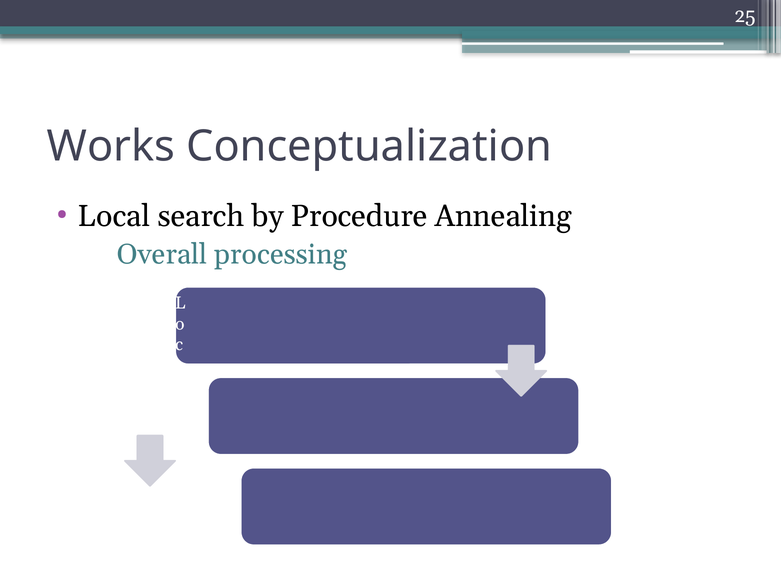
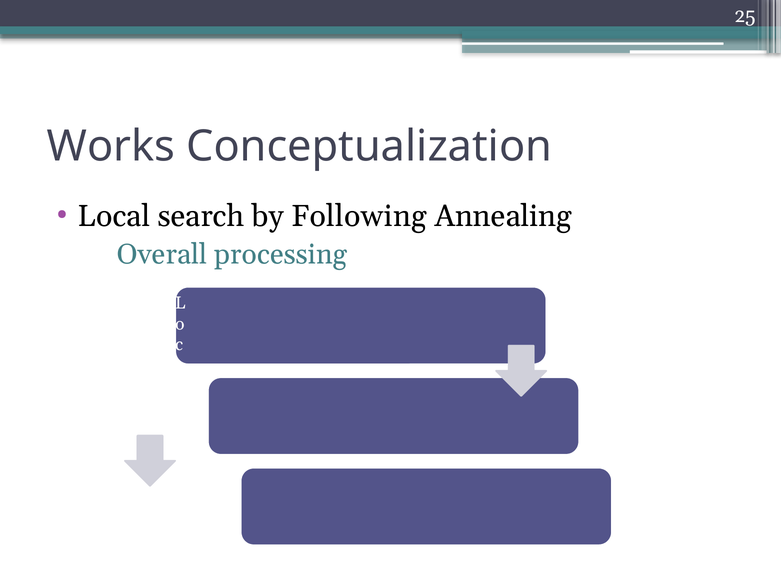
Procedure: Procedure -> Following
